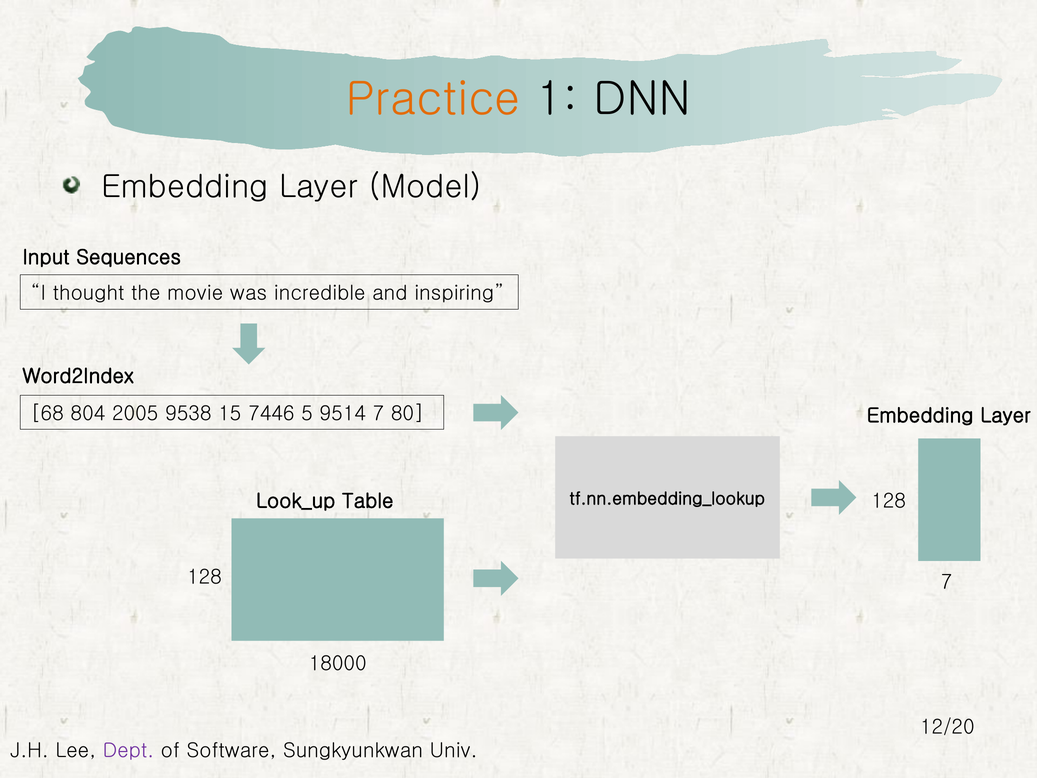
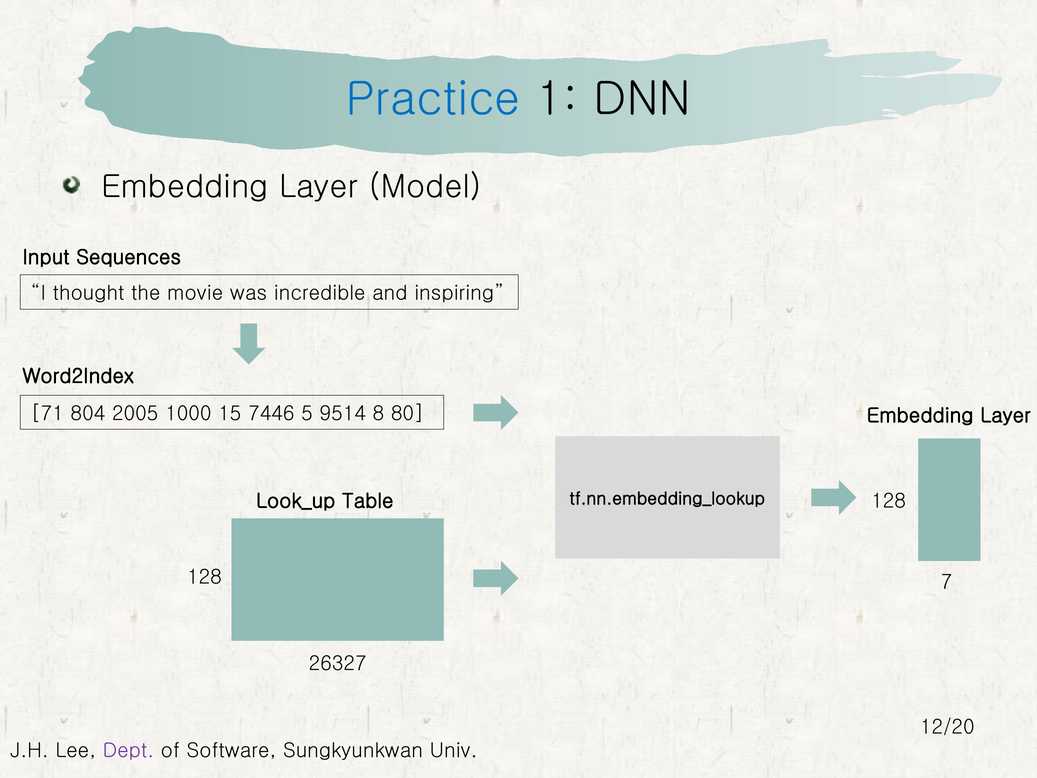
Practice colour: orange -> blue
68: 68 -> 71
9538: 9538 -> 1000
9514 7: 7 -> 8
18000: 18000 -> 26327
